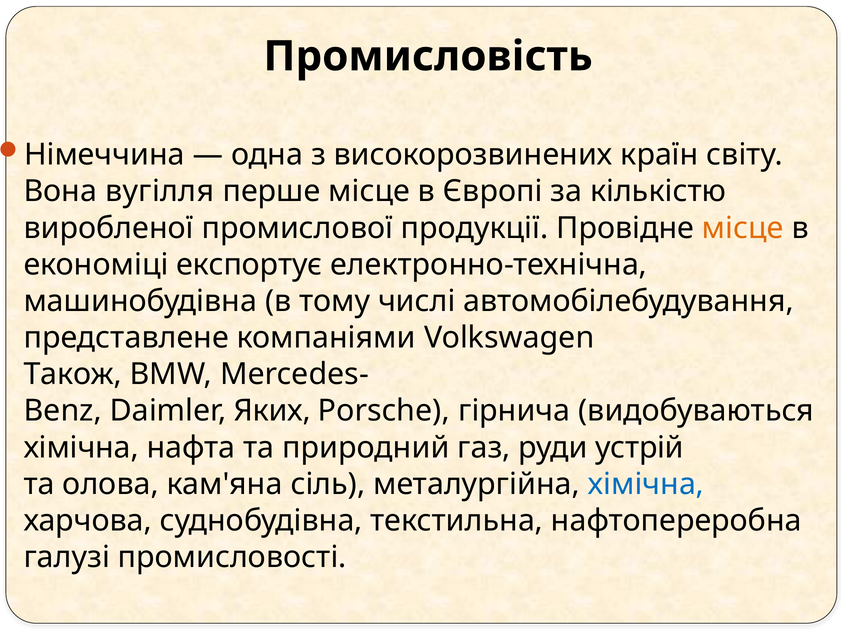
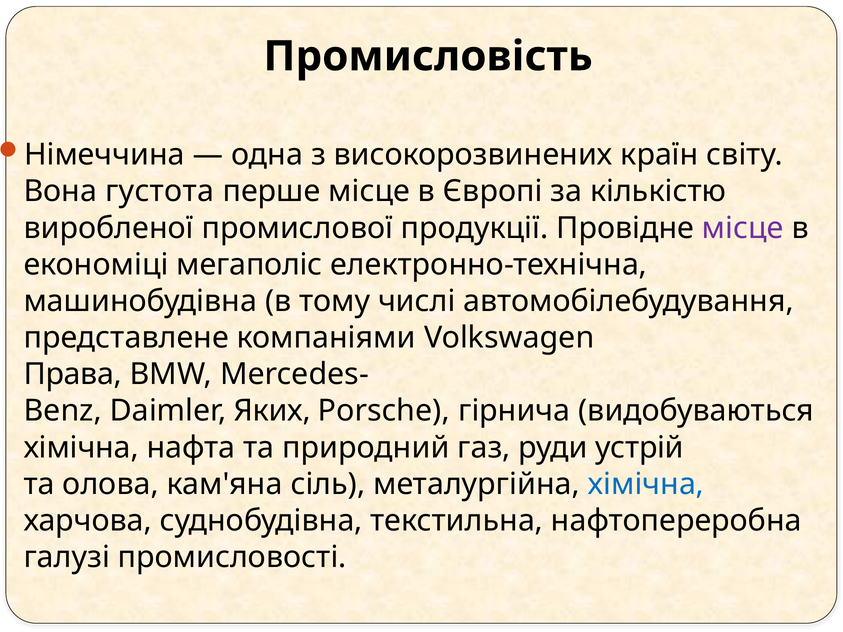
вугілля: вугілля -> густота
місце at (743, 228) colour: orange -> purple
експортує: експортує -> мегаполіс
Також: Також -> Права
